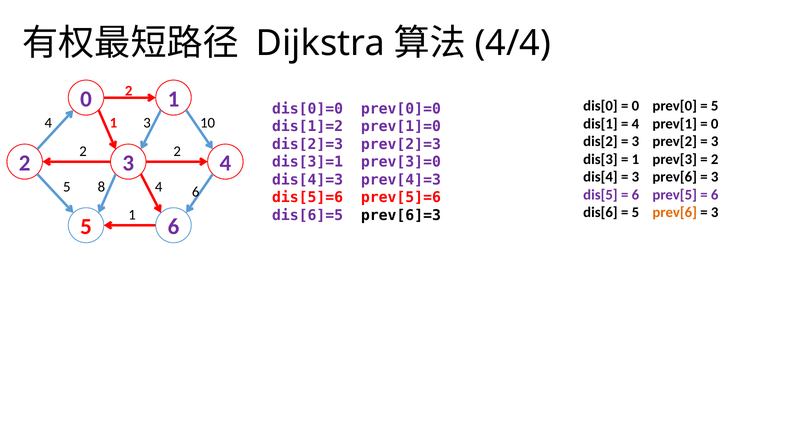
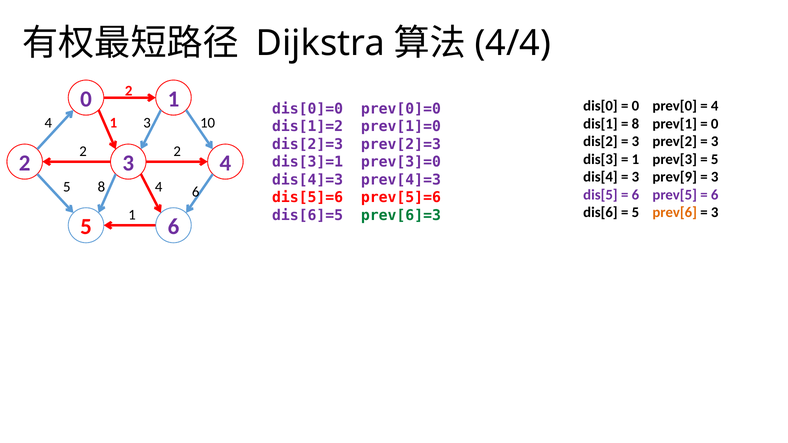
5 at (715, 106): 5 -> 4
4 at (635, 124): 4 -> 8
2 at (715, 159): 2 -> 5
3 prev[6: prev[6 -> prev[9
prev[6]=3 colour: black -> green
